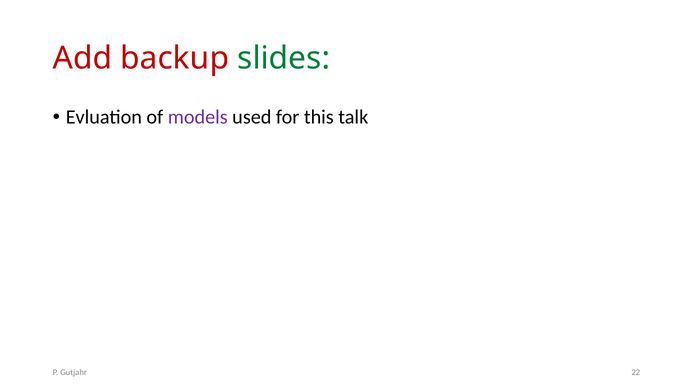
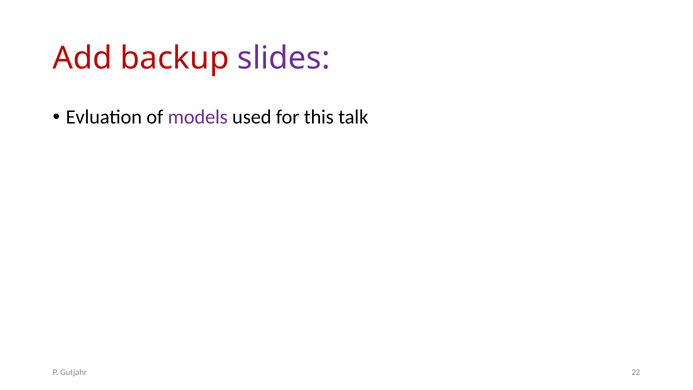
slides colour: green -> purple
